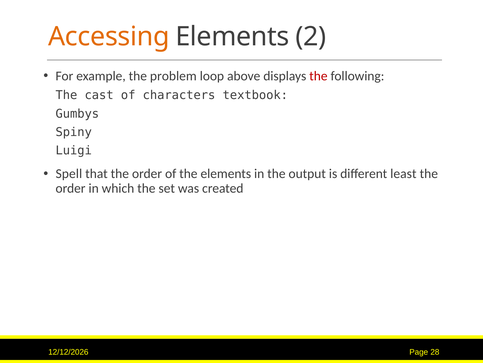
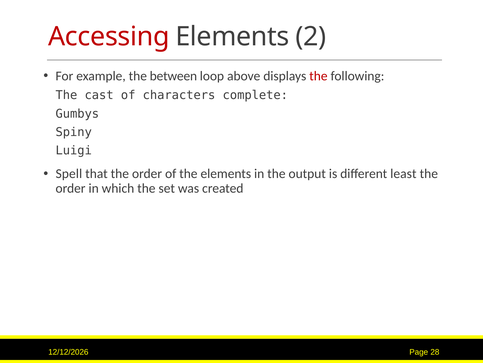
Accessing colour: orange -> red
problem: problem -> between
textbook: textbook -> complete
